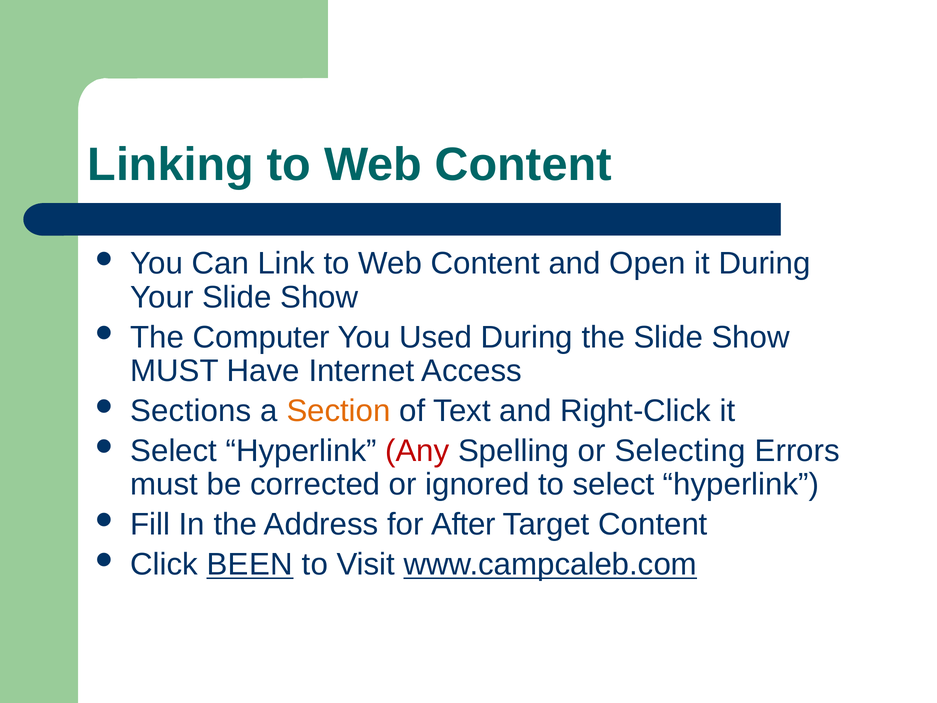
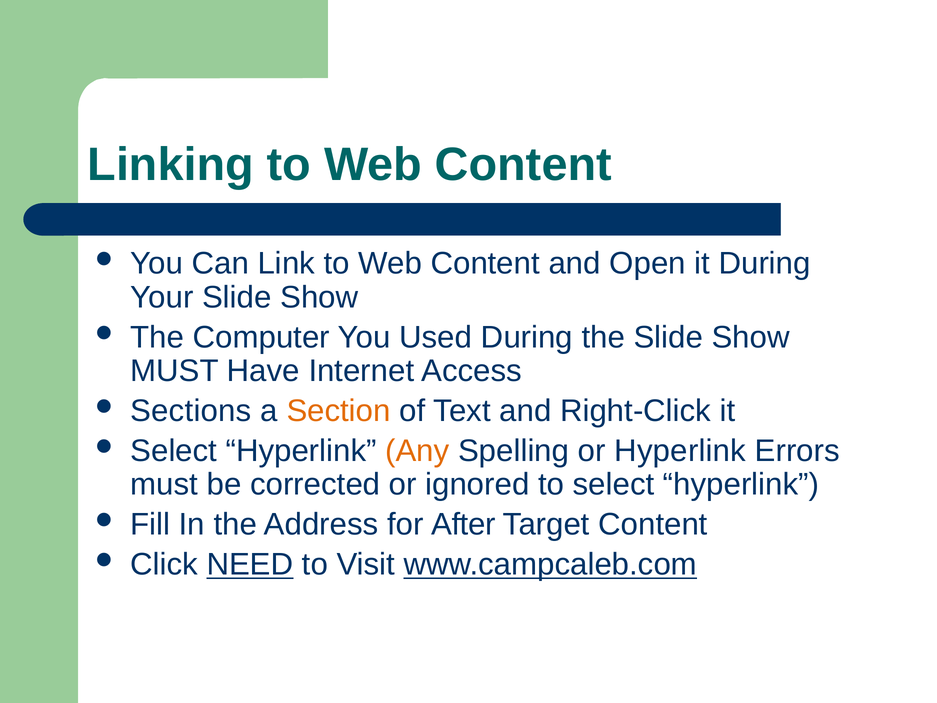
Any colour: red -> orange
or Selecting: Selecting -> Hyperlink
BEEN: BEEN -> NEED
